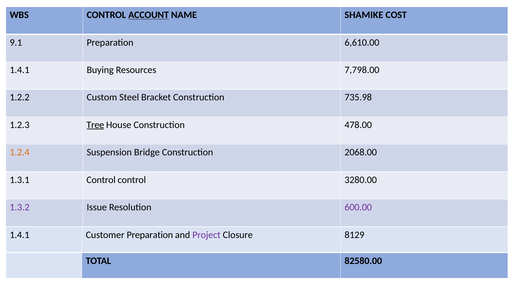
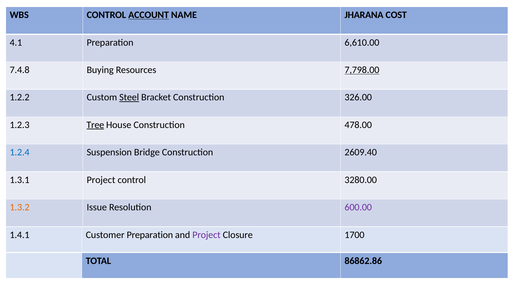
SHAMIKE: SHAMIKE -> JHARANA
9.1: 9.1 -> 4.1
1.4.1 at (20, 70): 1.4.1 -> 7.4.8
7,798.00 underline: none -> present
Steel underline: none -> present
735.98: 735.98 -> 326.00
1.2.4 colour: orange -> blue
2068.00: 2068.00 -> 2609.40
1.3.1 Control: Control -> Project
1.3.2 colour: purple -> orange
8129: 8129 -> 1700
82580.00: 82580.00 -> 86862.86
